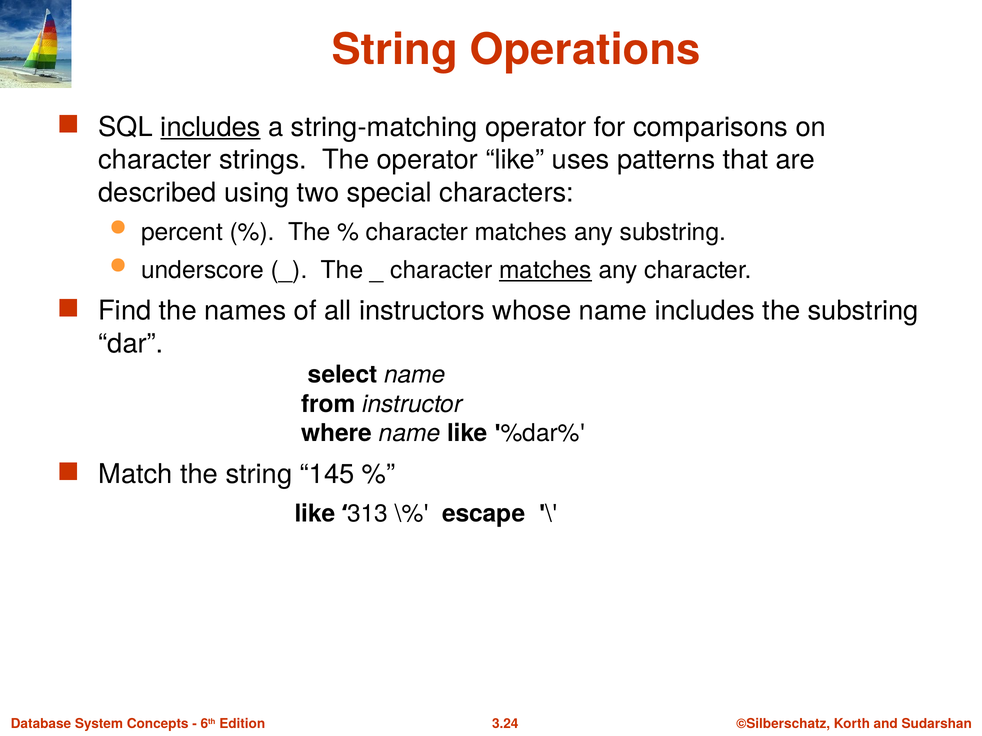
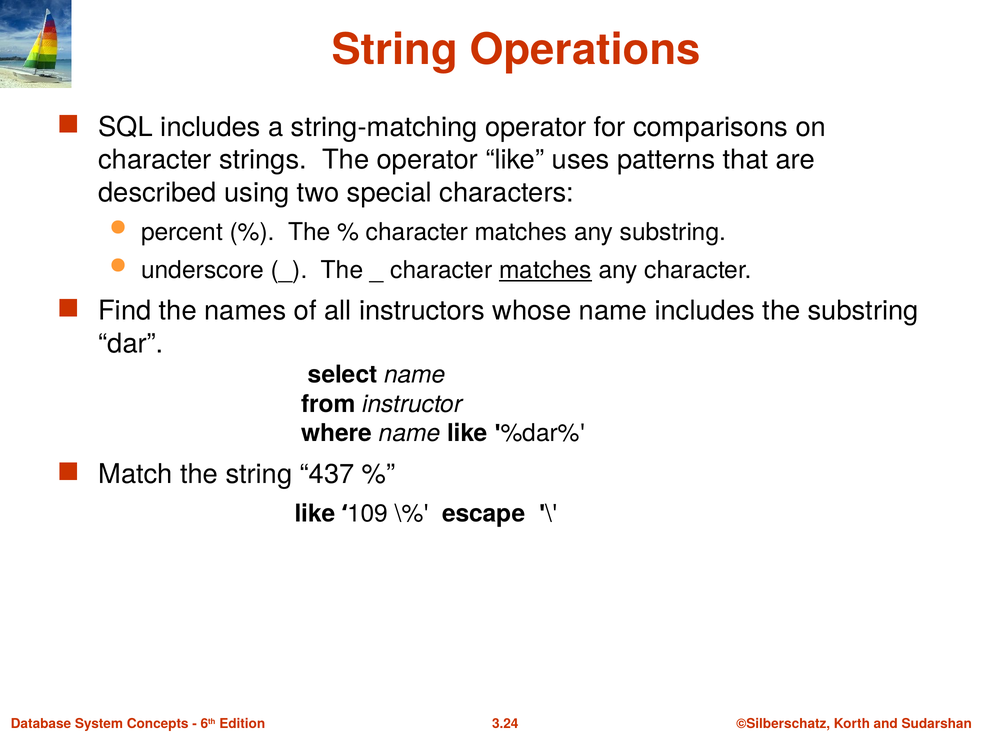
includes at (211, 127) underline: present -> none
145: 145 -> 437
313: 313 -> 109
